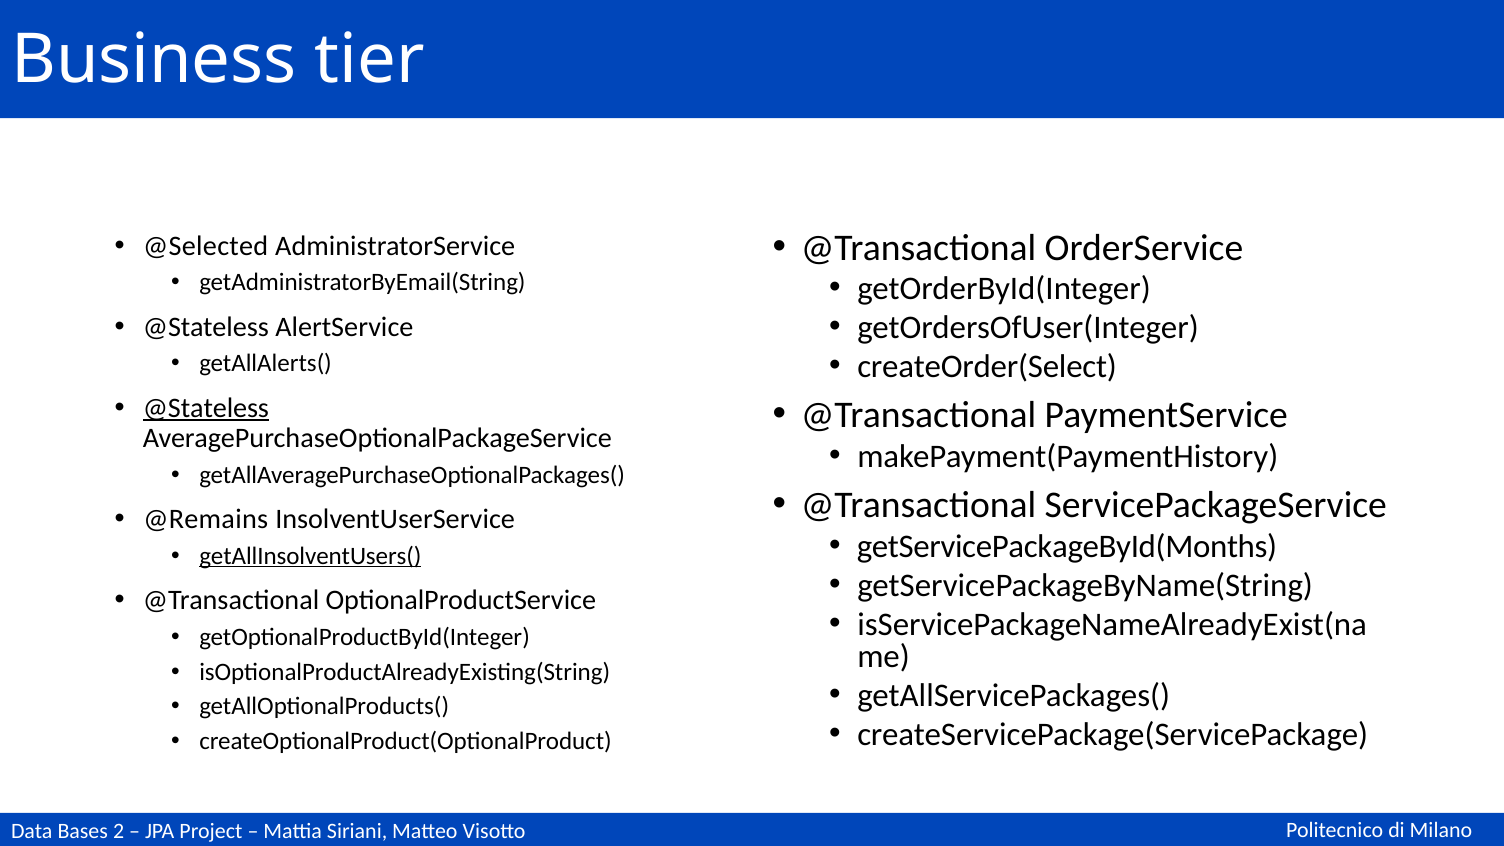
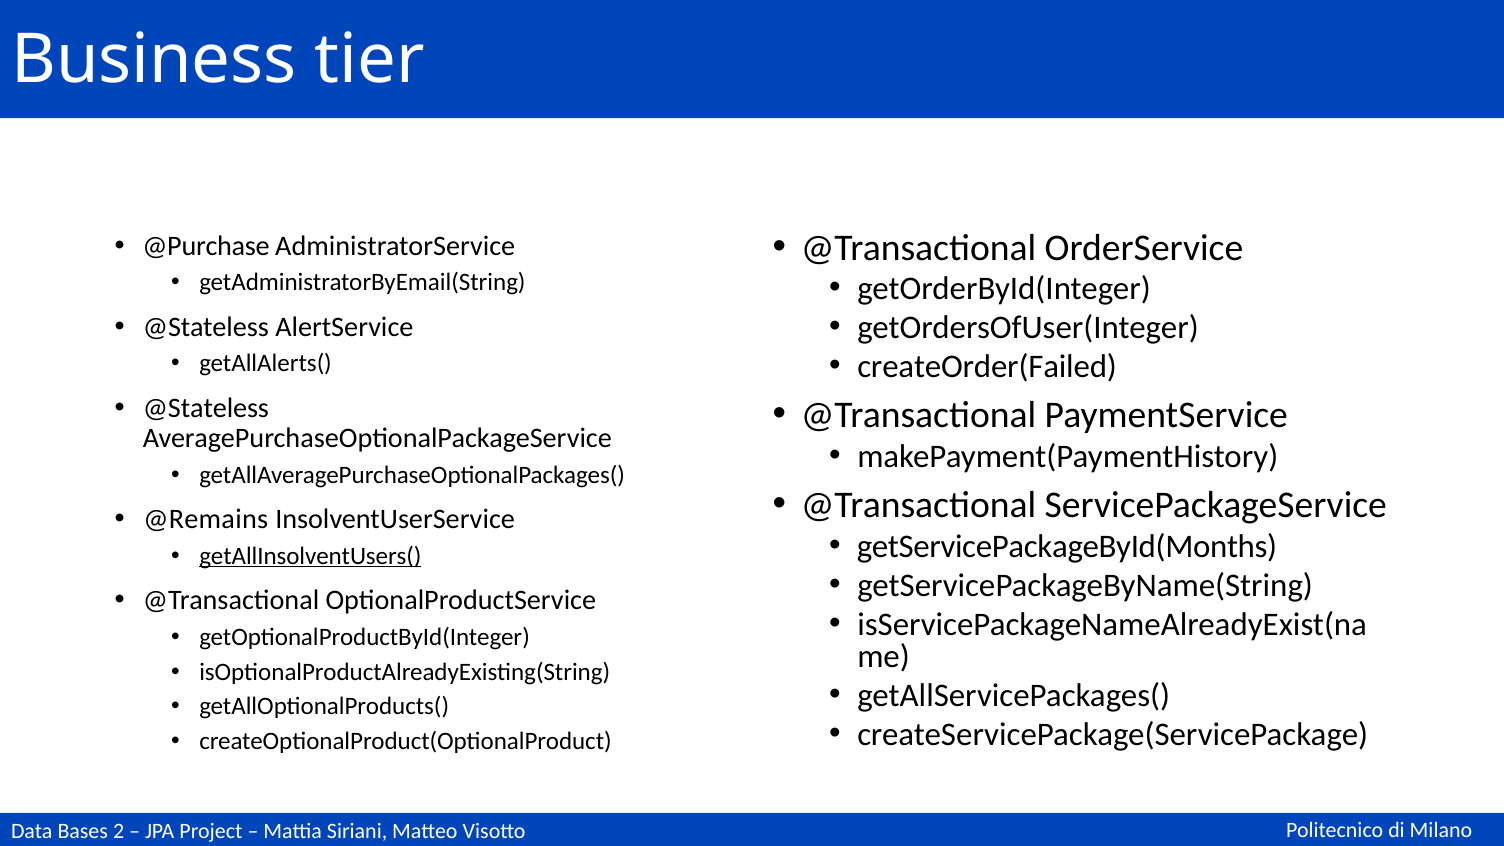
@Selected: @Selected -> @Purchase
createOrder(Select: createOrder(Select -> createOrder(Failed
@Stateless at (206, 408) underline: present -> none
